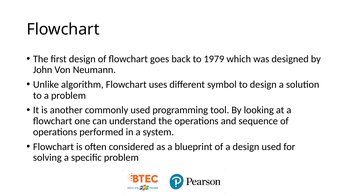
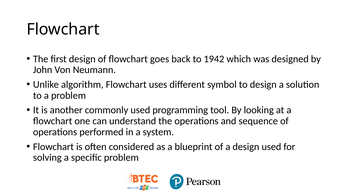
1979: 1979 -> 1942
